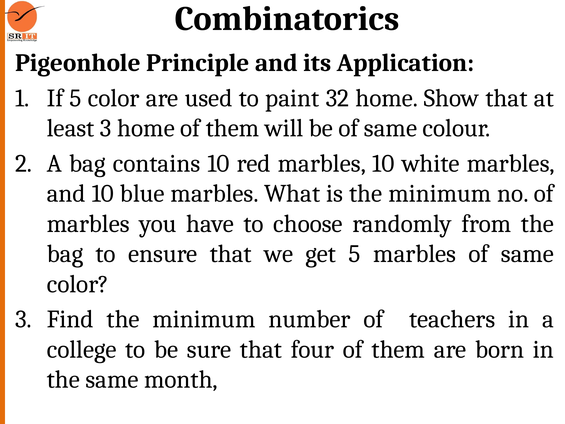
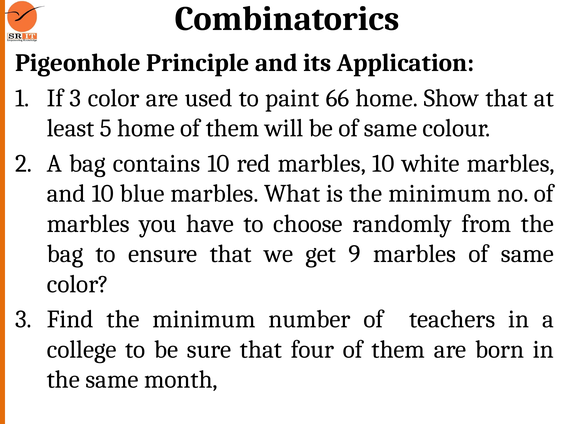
If 5: 5 -> 3
32: 32 -> 66
least 3: 3 -> 5
get 5: 5 -> 9
